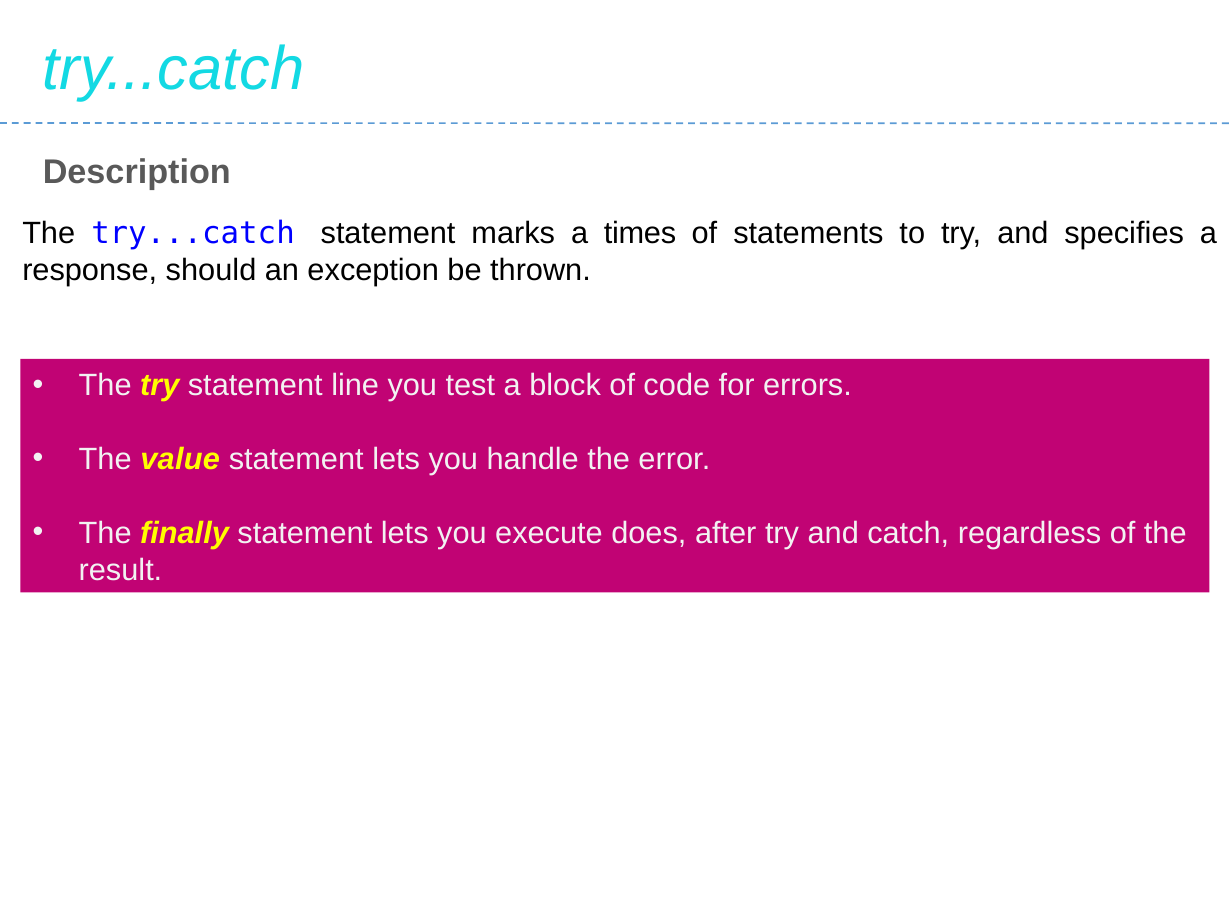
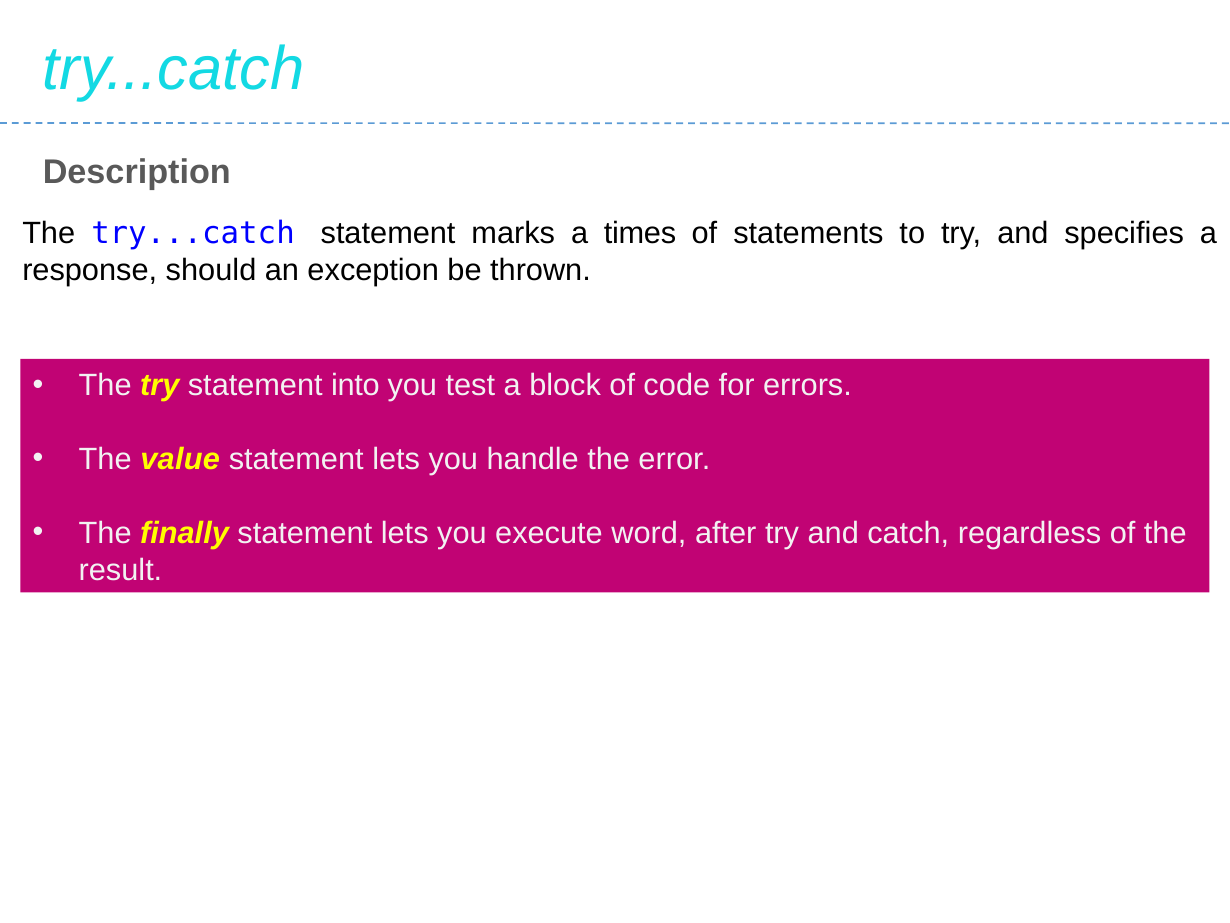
line: line -> into
does: does -> word
